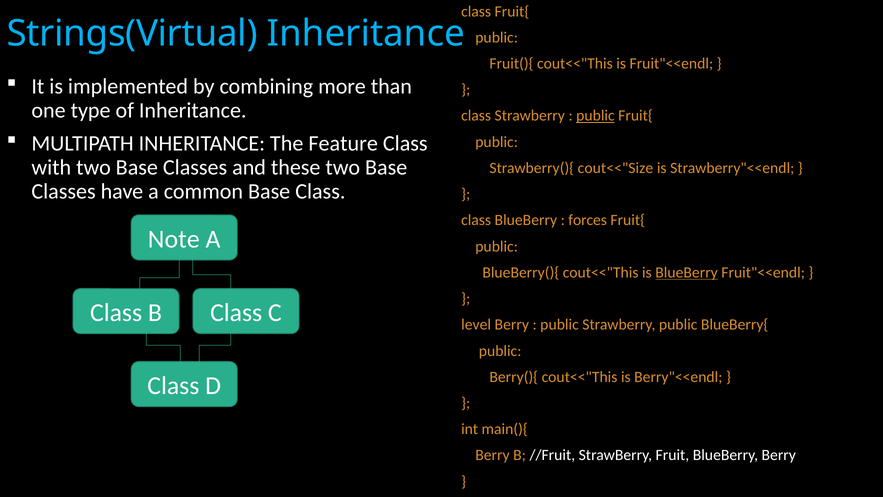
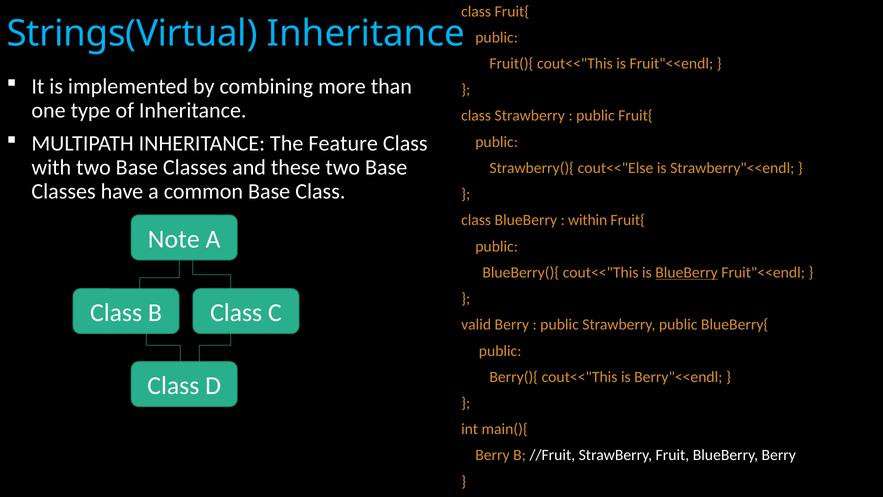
public at (595, 116) underline: present -> none
cout<<"Size: cout<<"Size -> cout<<"Else
forces: forces -> within
level: level -> valid
